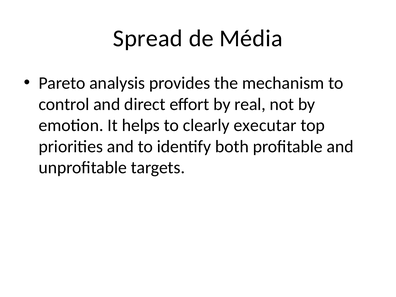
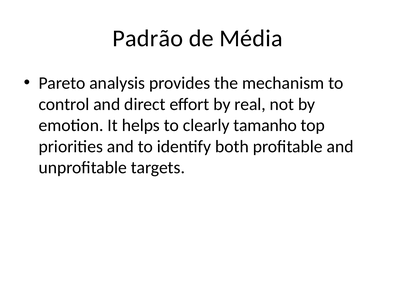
Spread: Spread -> Padrão
executar: executar -> tamanho
